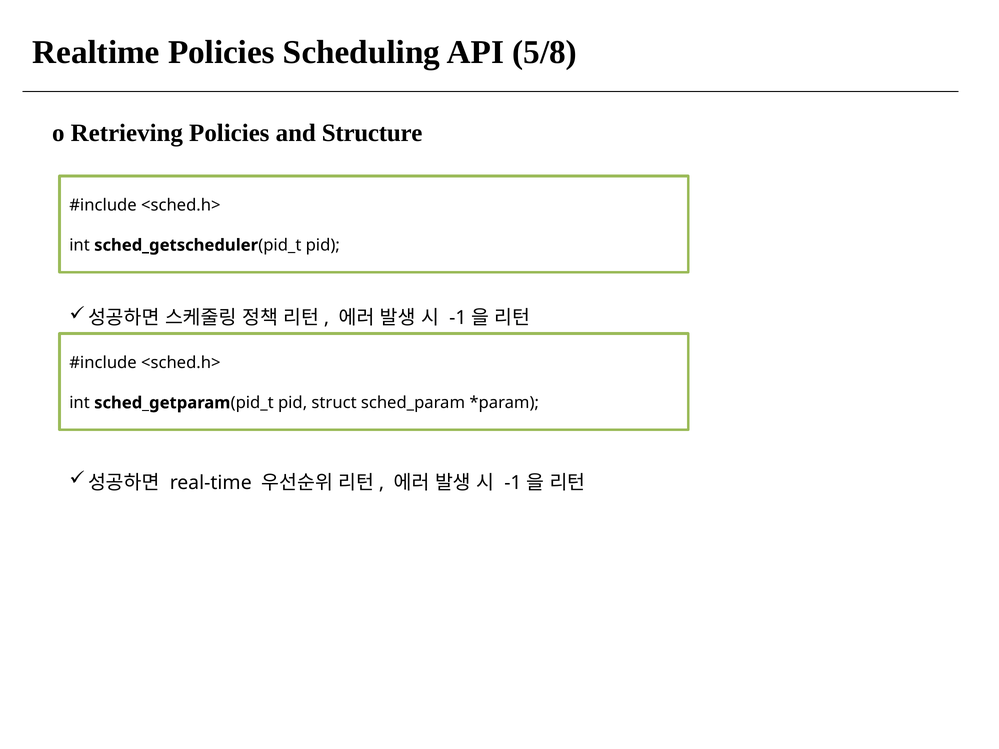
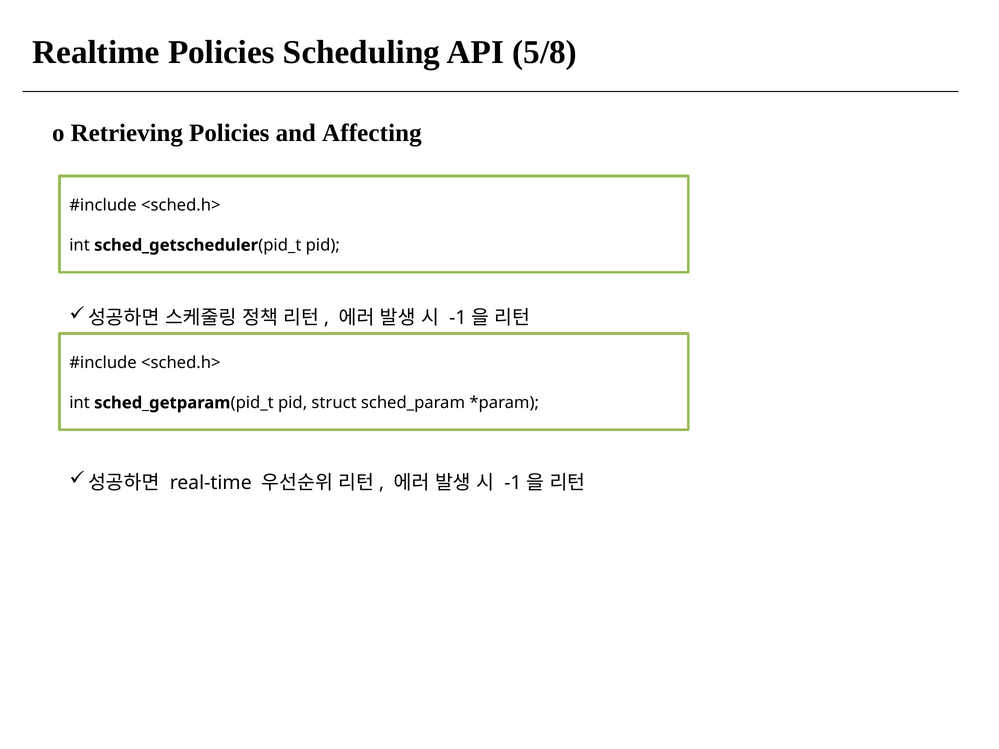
Structure: Structure -> Affecting
